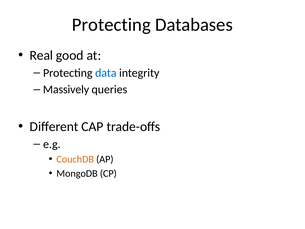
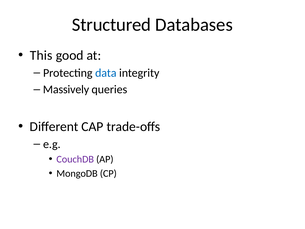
Protecting at (111, 25): Protecting -> Structured
Real: Real -> This
CouchDB colour: orange -> purple
